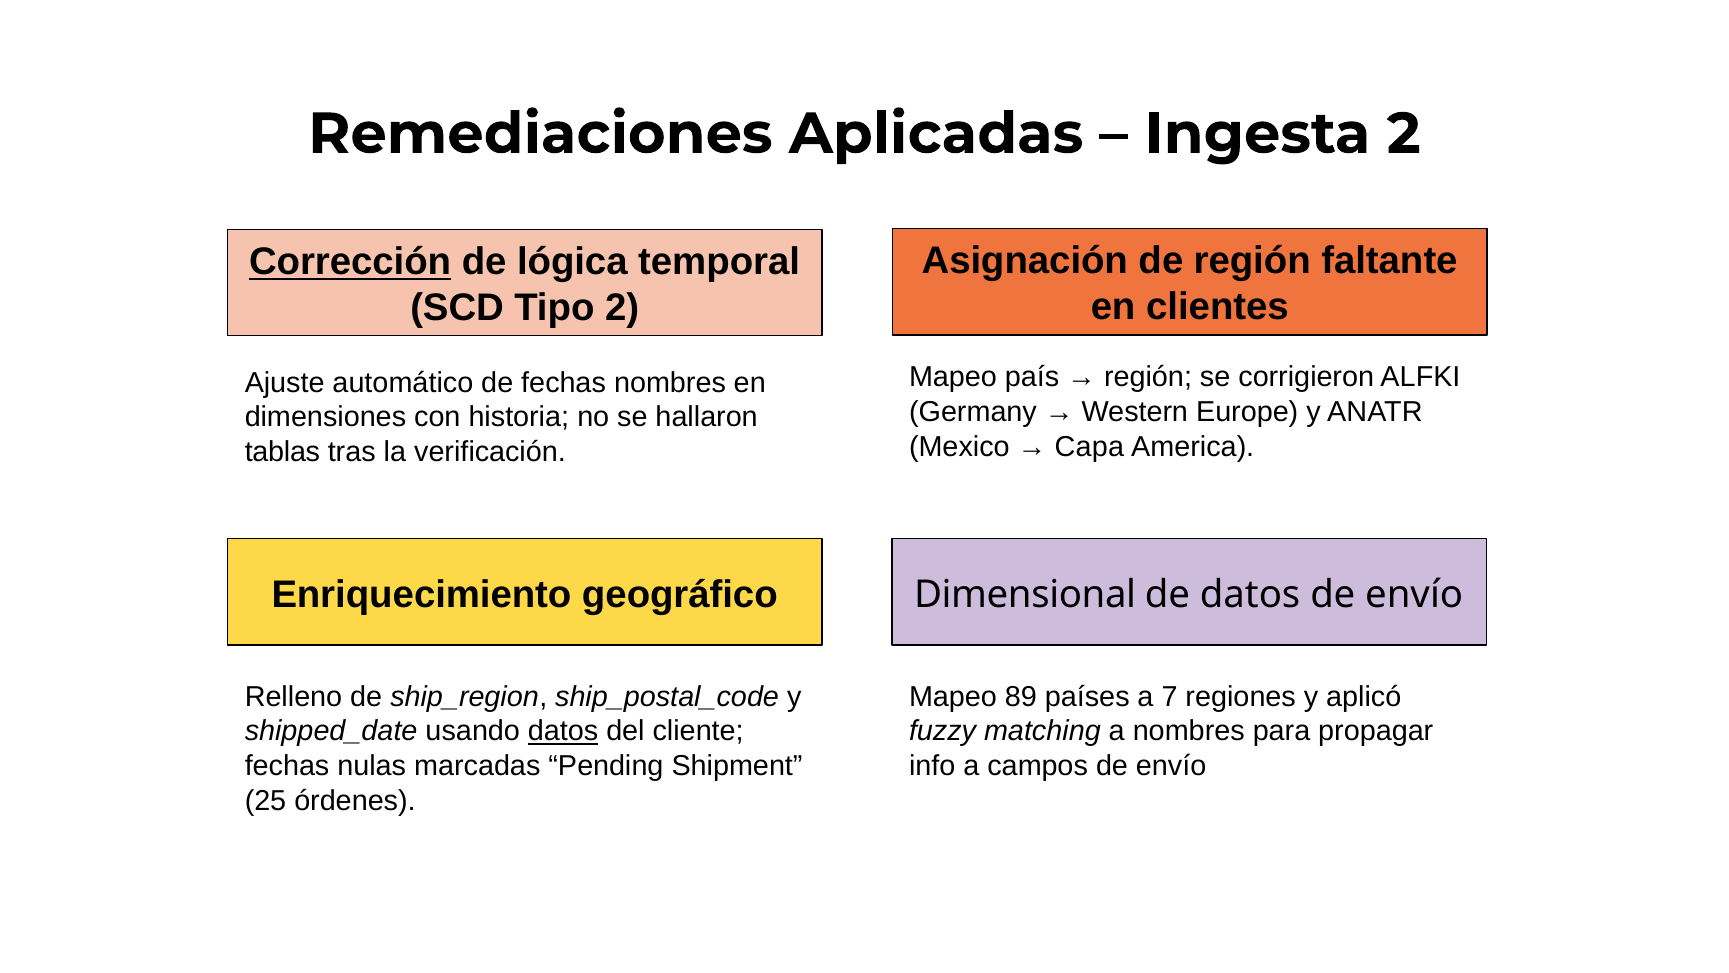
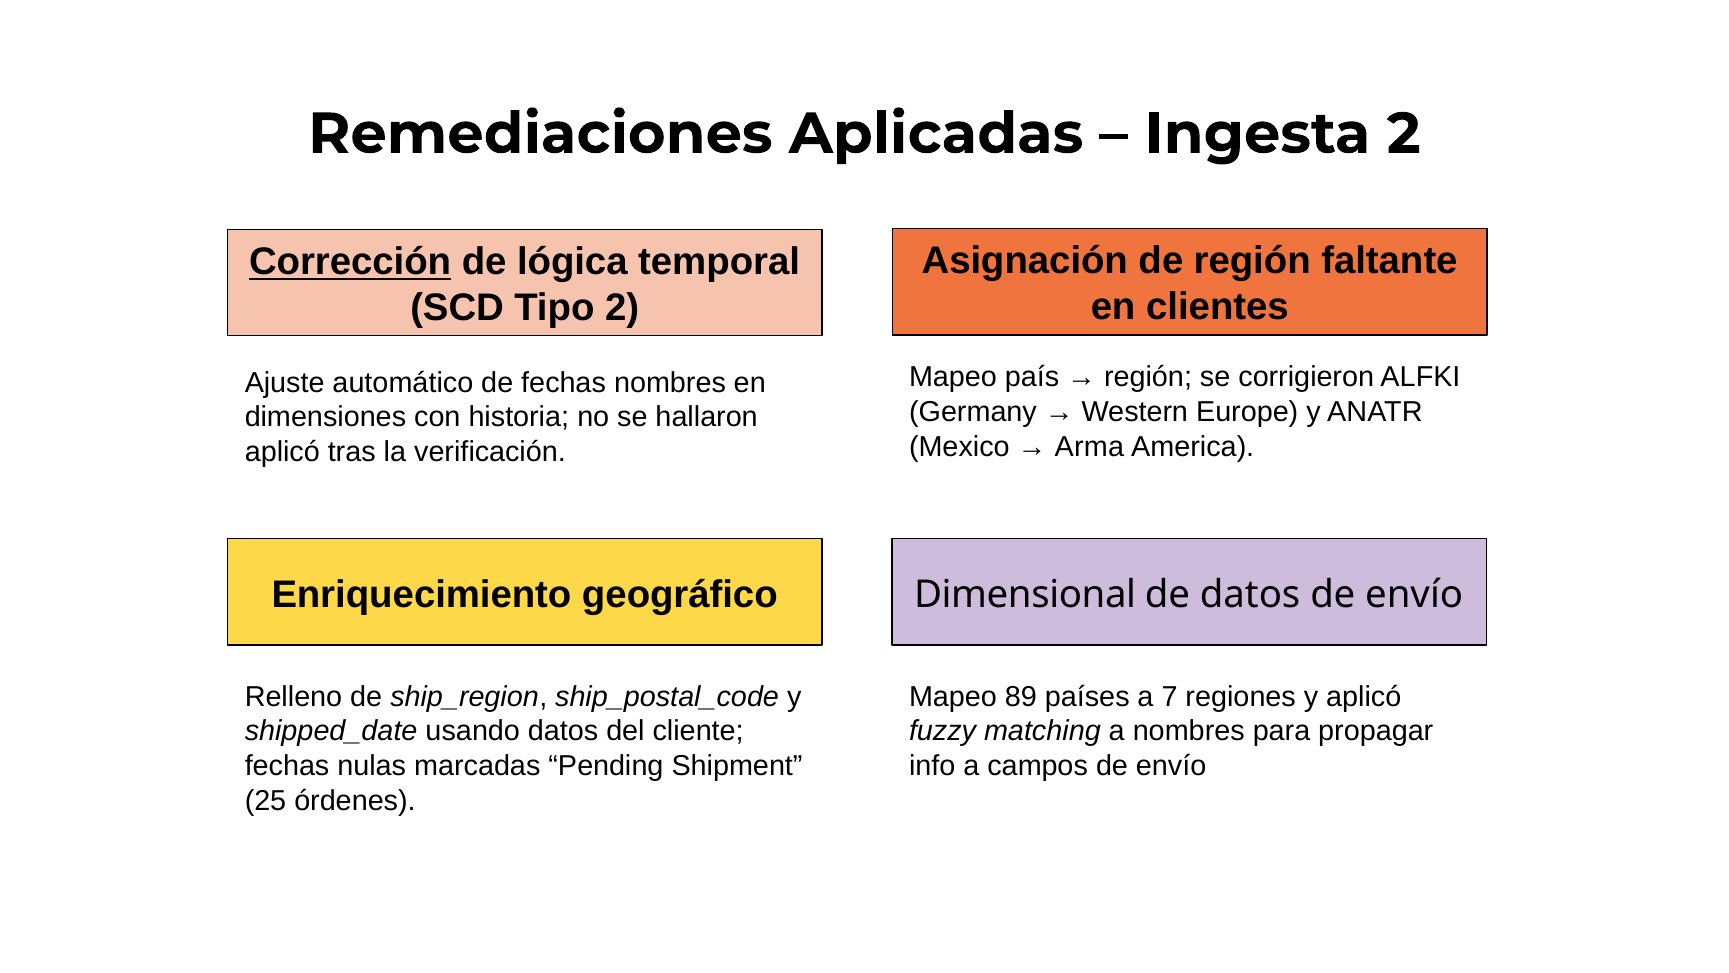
Capa: Capa -> Arma
tablas at (282, 452): tablas -> aplicó
datos at (563, 731) underline: present -> none
